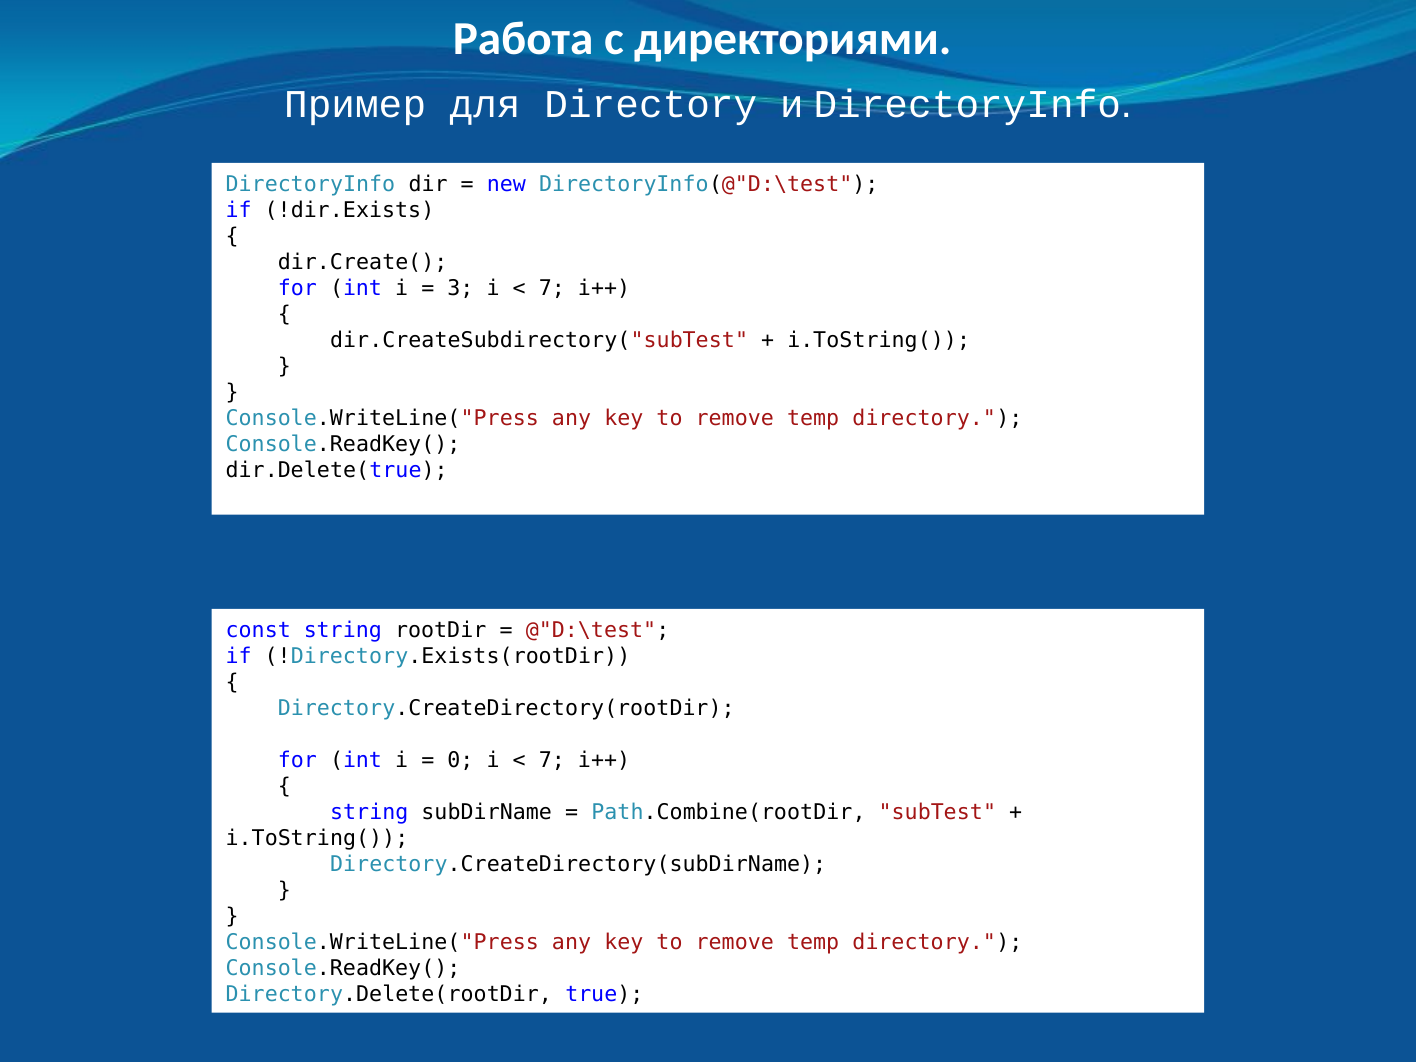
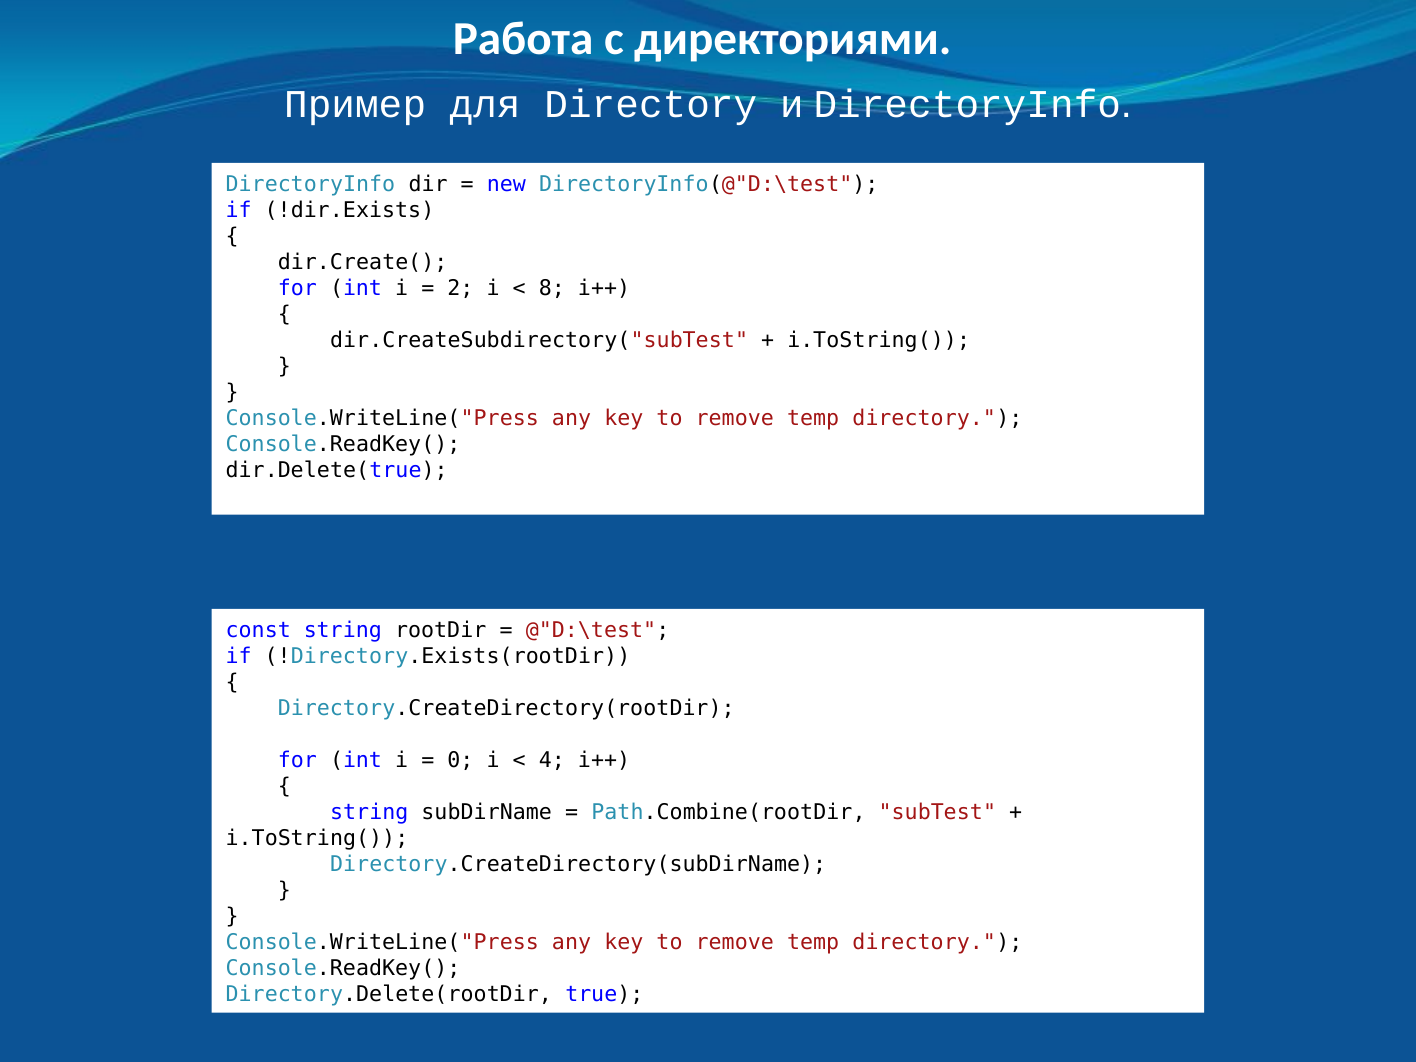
3: 3 -> 2
7 at (552, 288): 7 -> 8
7 at (552, 760): 7 -> 4
